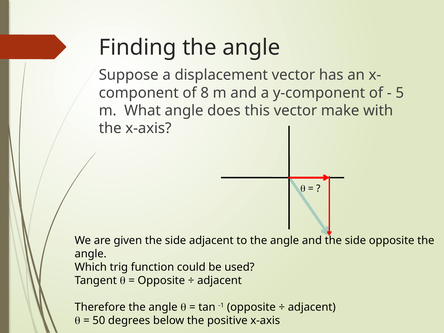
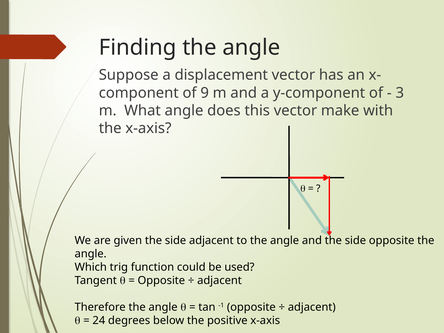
8: 8 -> 9
5: 5 -> 3
50: 50 -> 24
